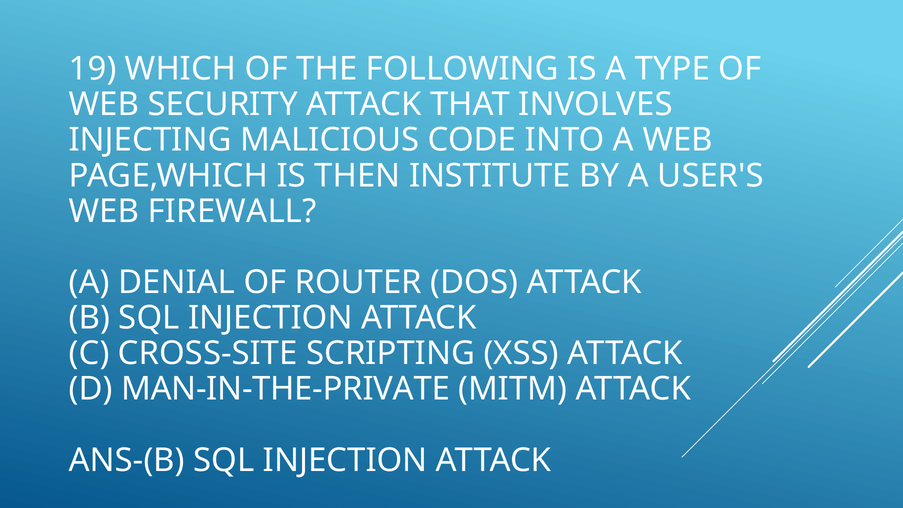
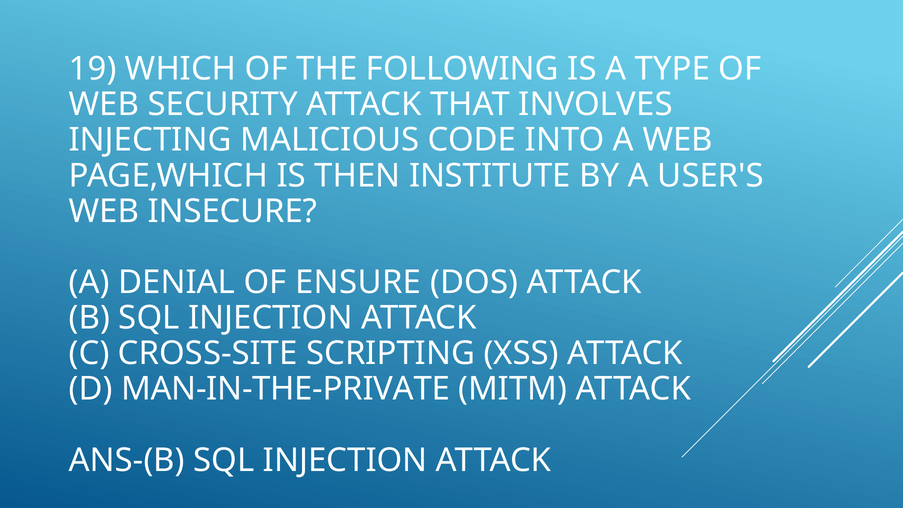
FIREWALL: FIREWALL -> INSECURE
ROUTER: ROUTER -> ENSURE
